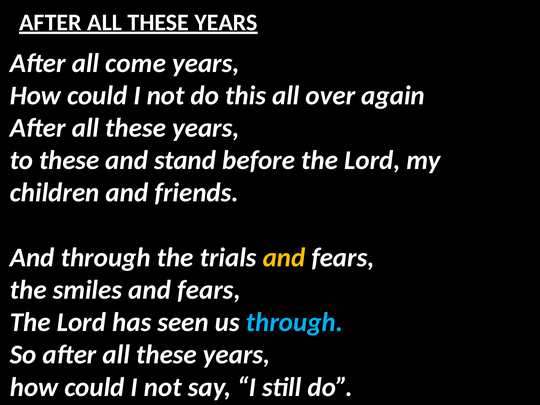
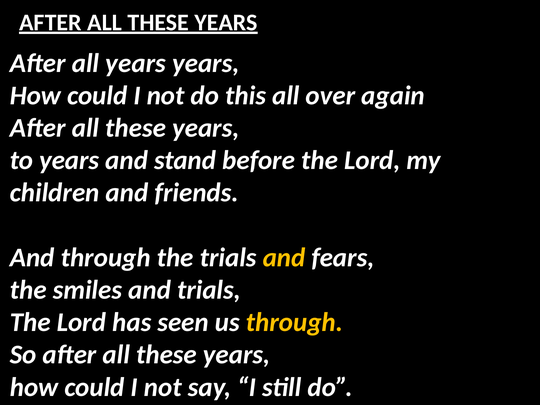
all come: come -> years
to these: these -> years
smiles and fears: fears -> trials
through at (294, 322) colour: light blue -> yellow
